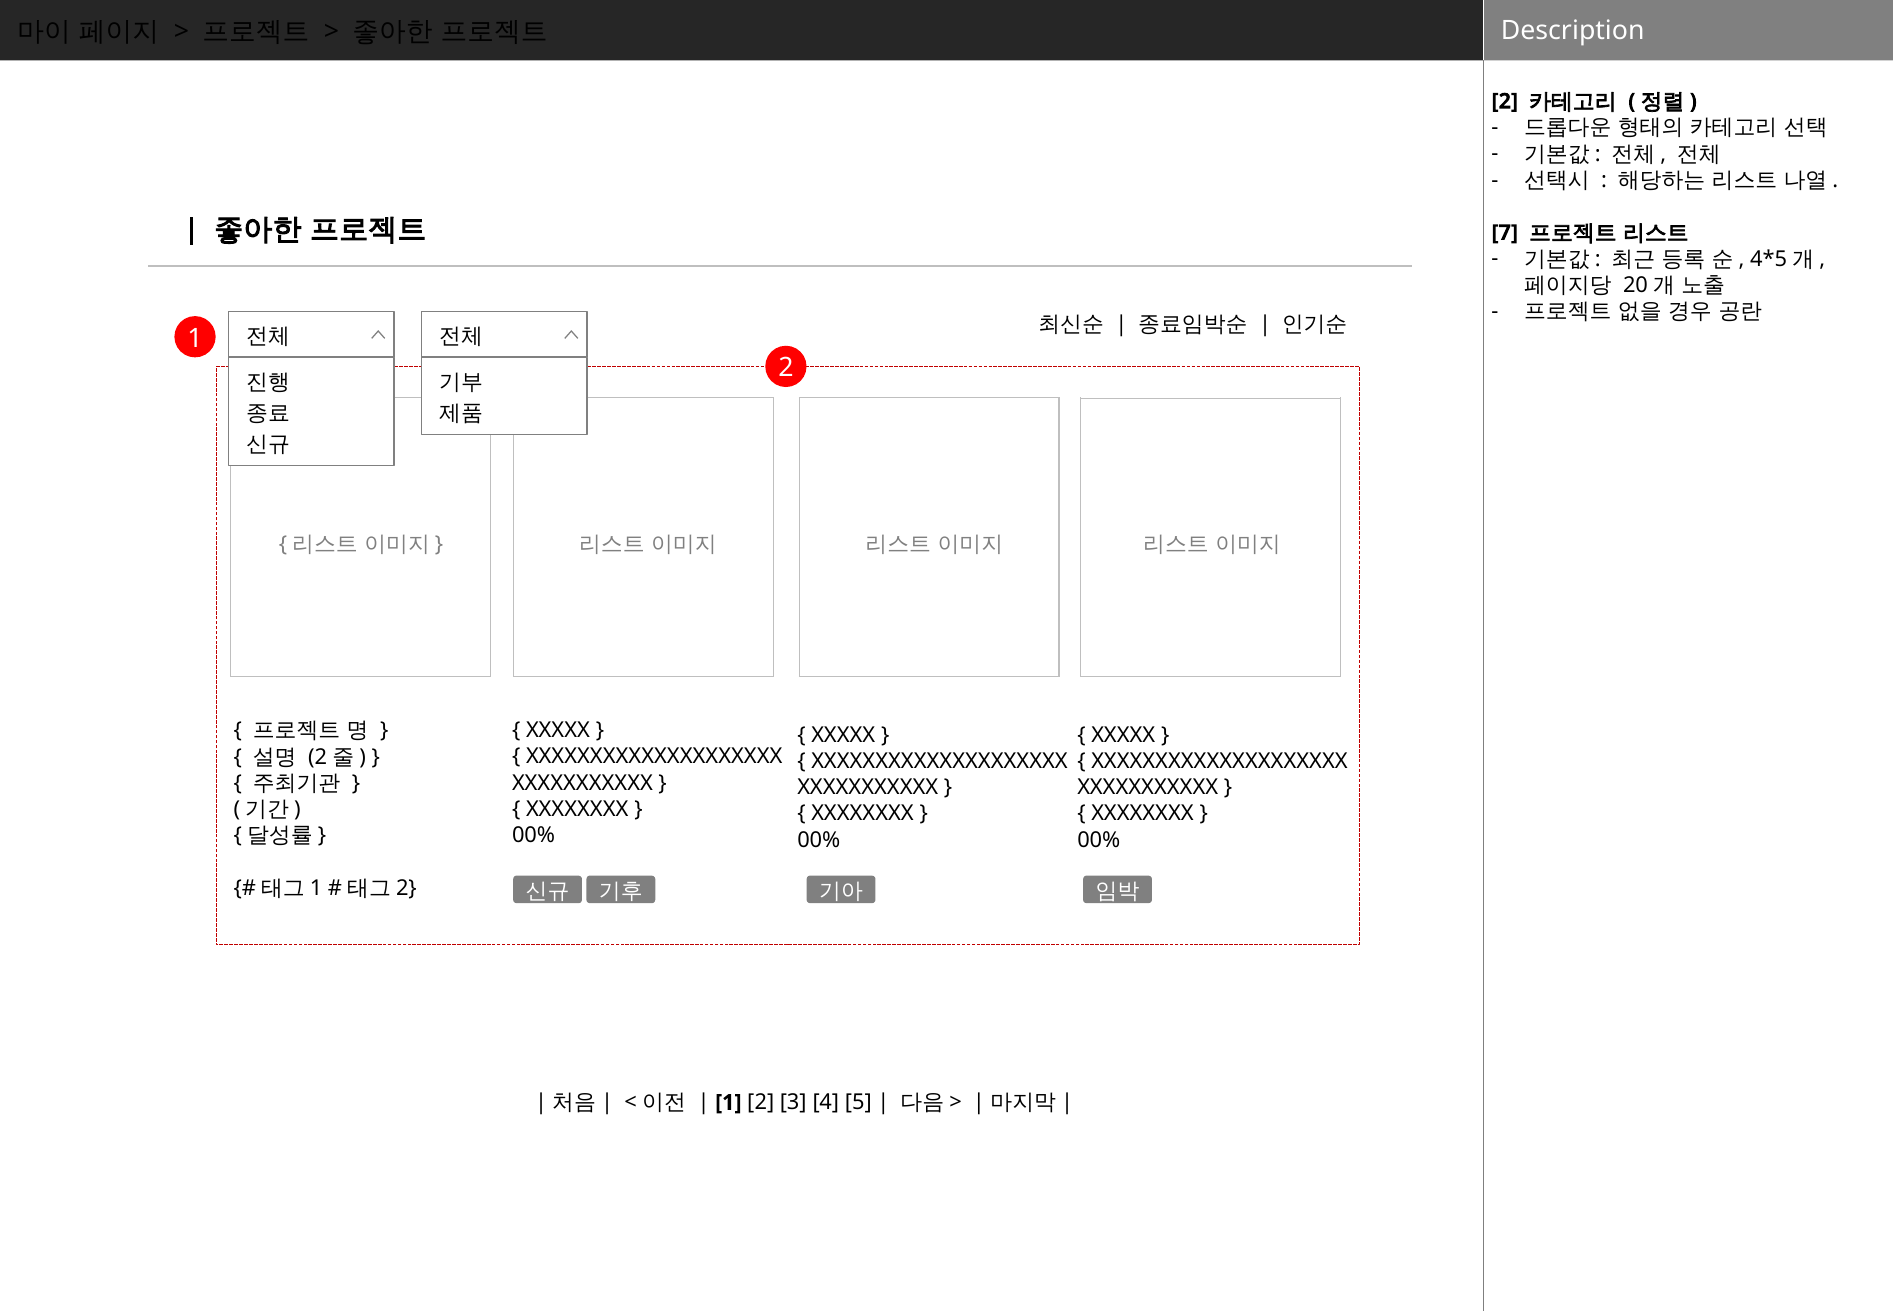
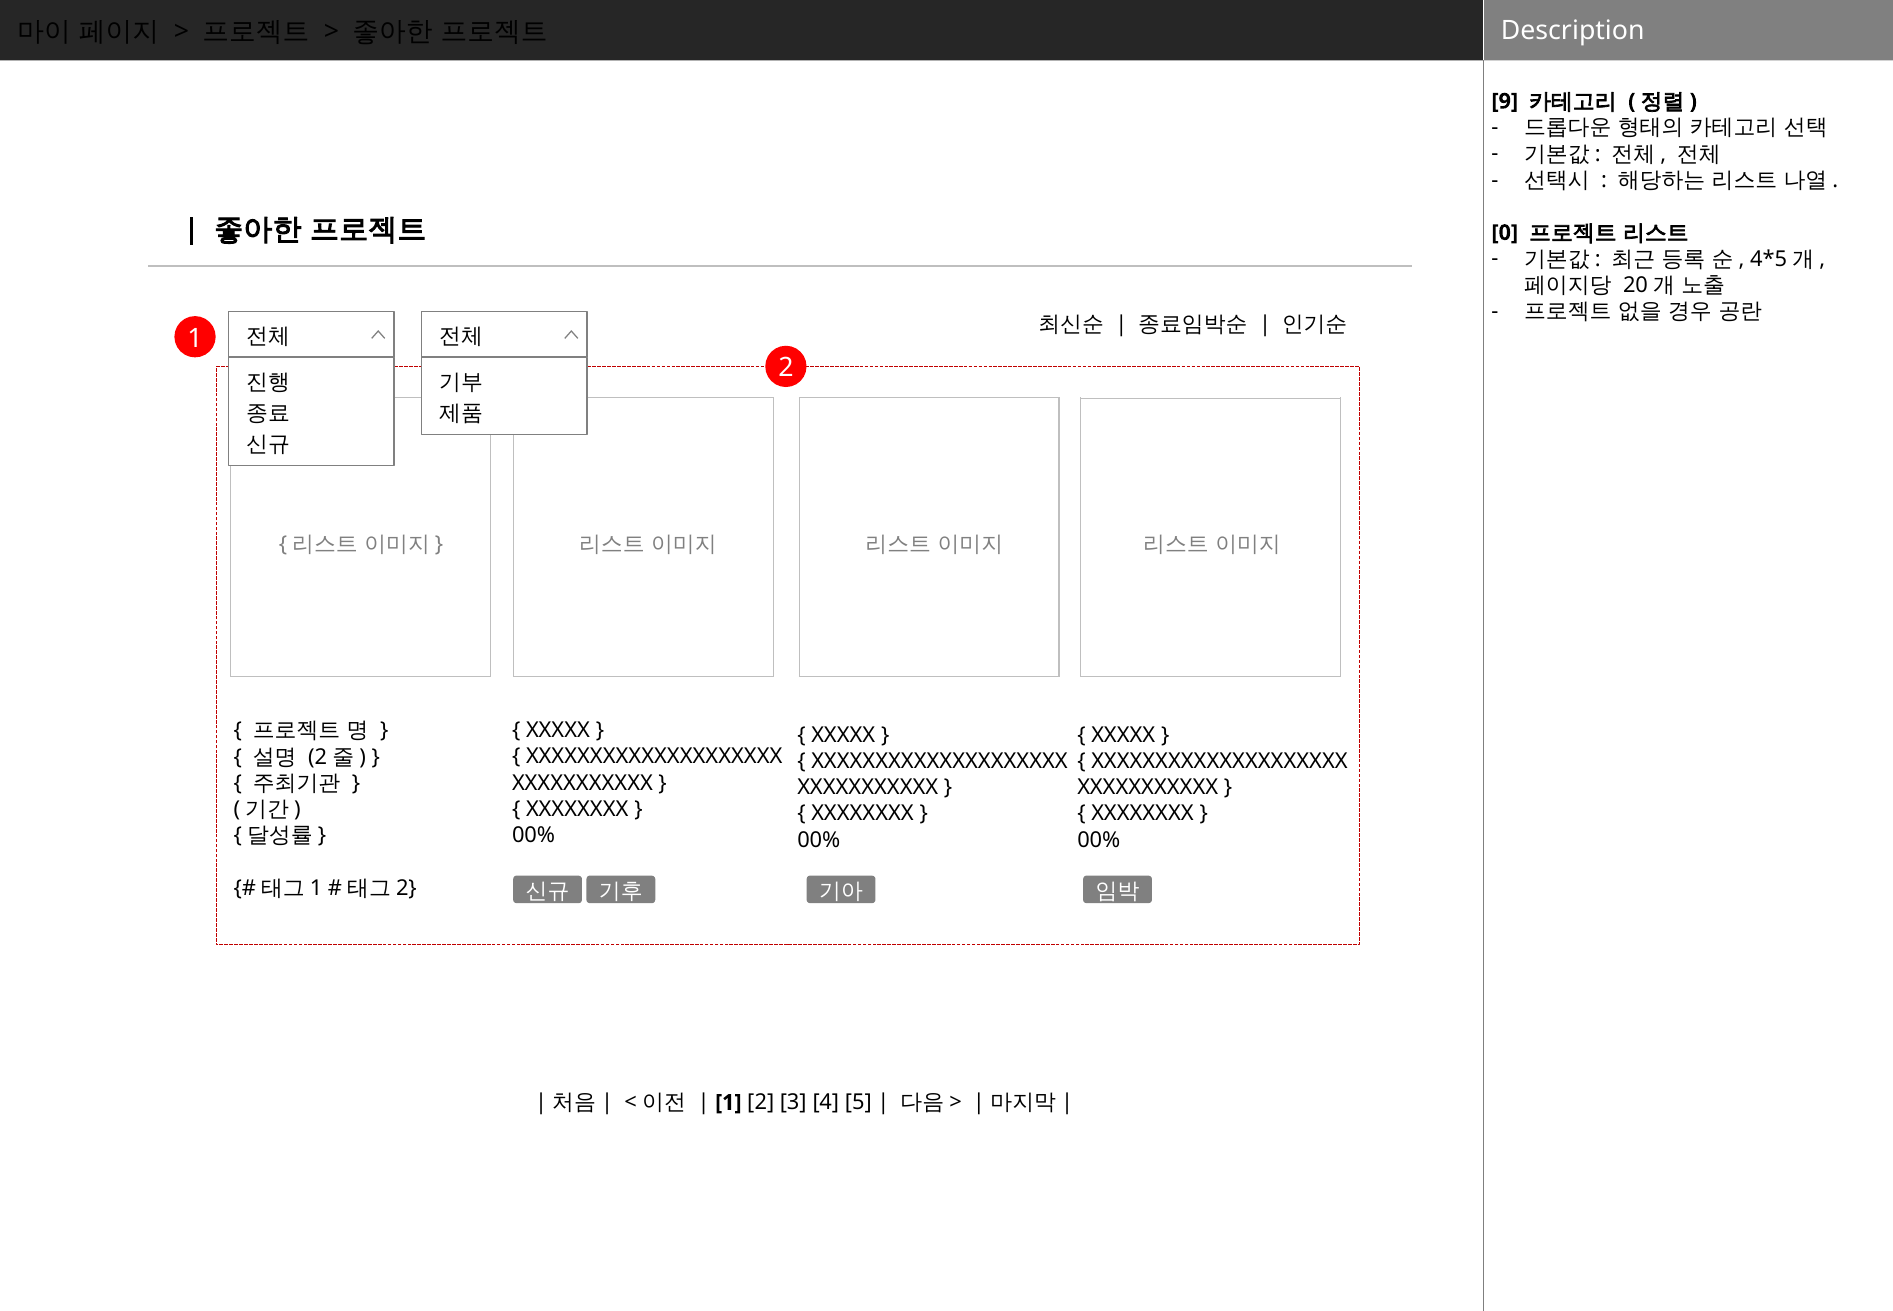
2 at (1505, 101): 2 -> 9
7: 7 -> 0
